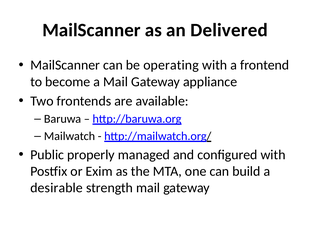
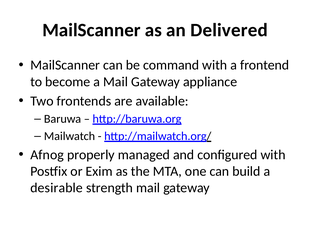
operating: operating -> command
Public: Public -> Afnog
